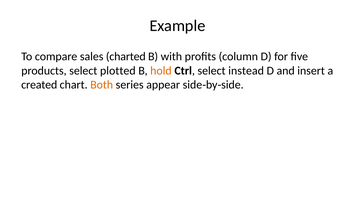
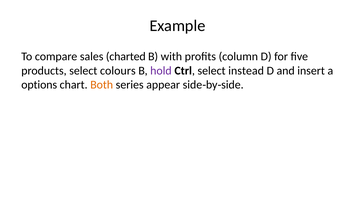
plotted: plotted -> colours
hold colour: orange -> purple
created: created -> options
